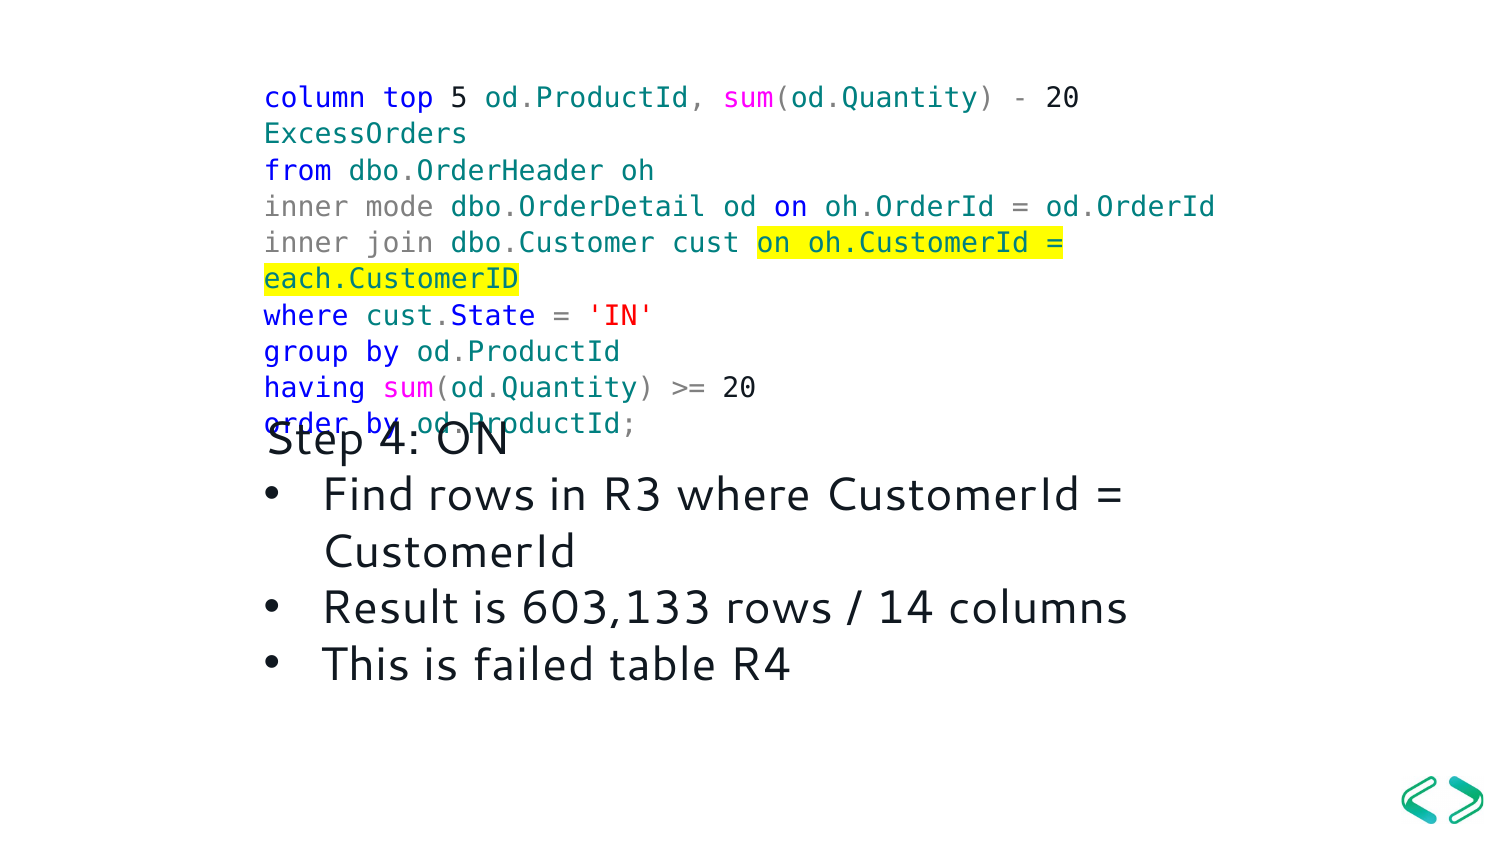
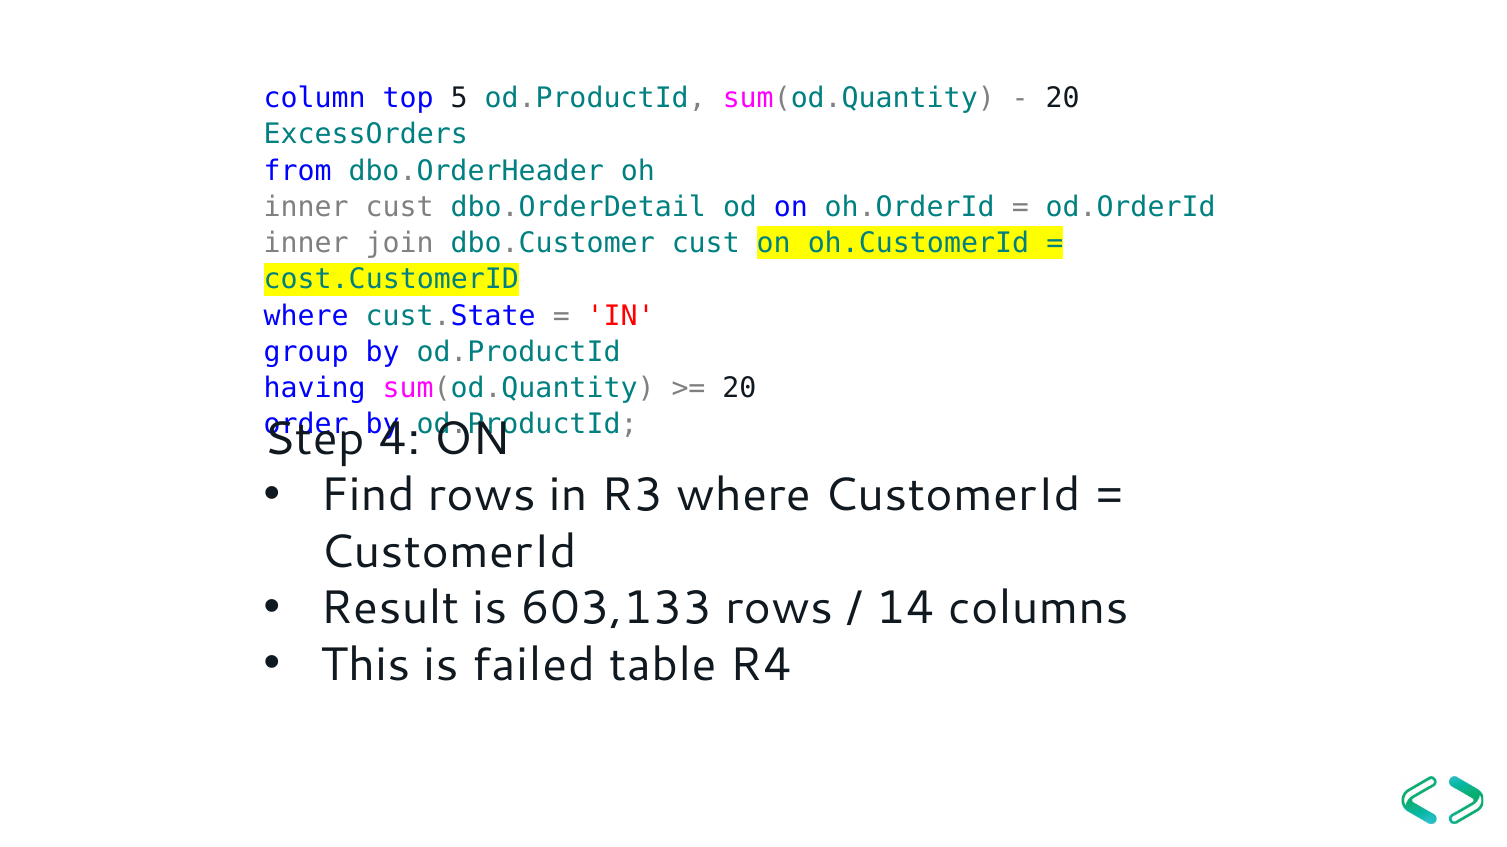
inner mode: mode -> cust
each.CustomerID: each.CustomerID -> cost.CustomerID
